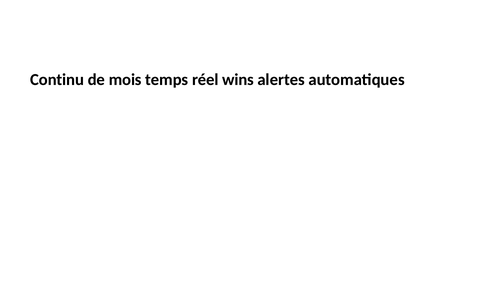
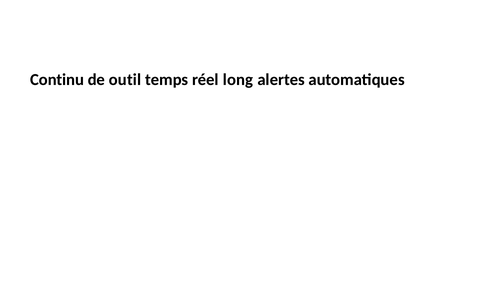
mois: mois -> outil
wins: wins -> long
